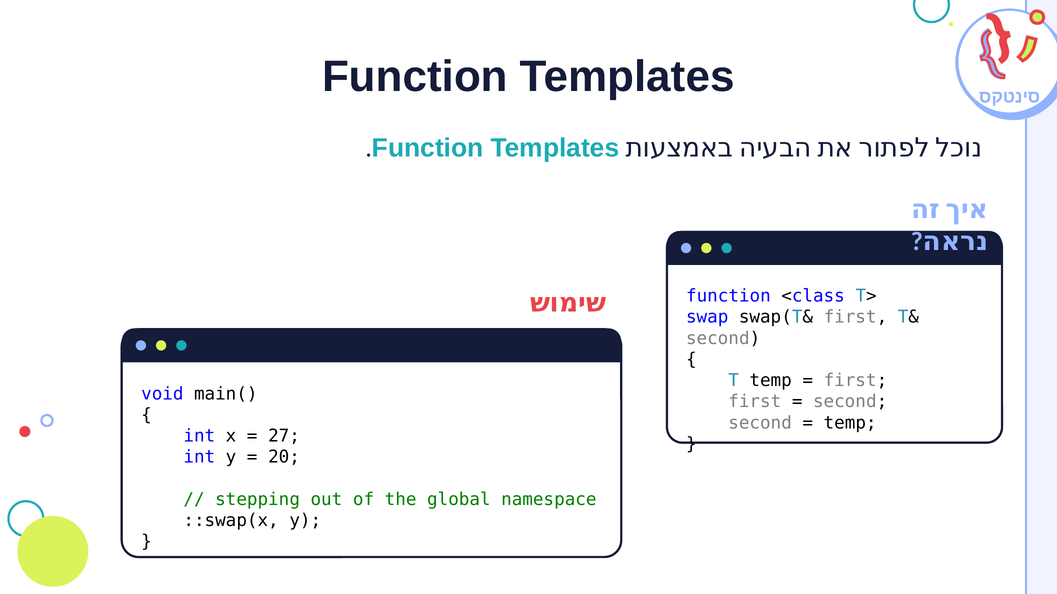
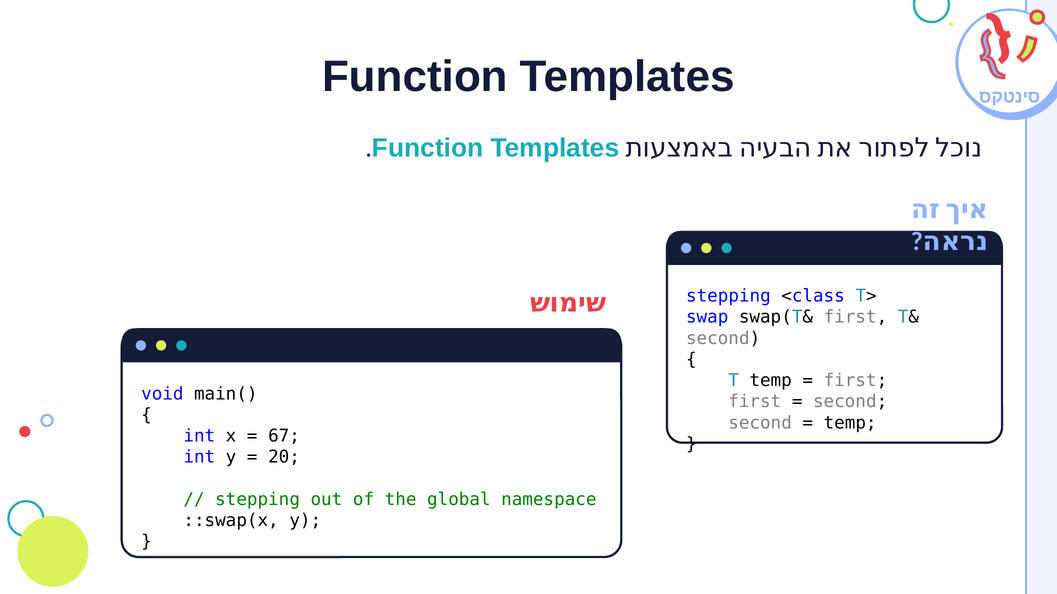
function at (728, 296): function -> stepping
27: 27 -> 67
